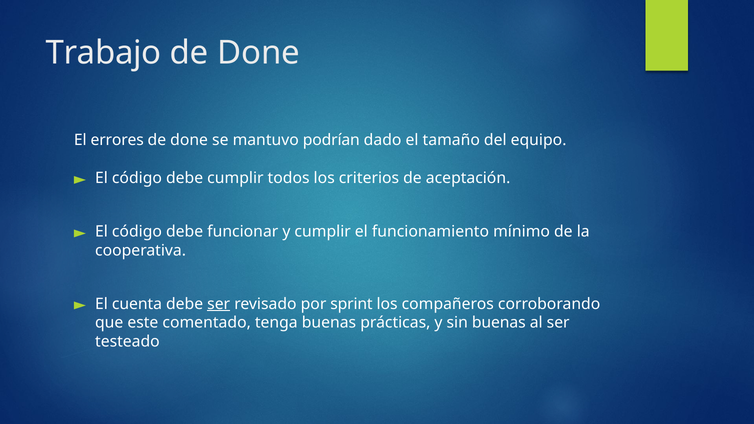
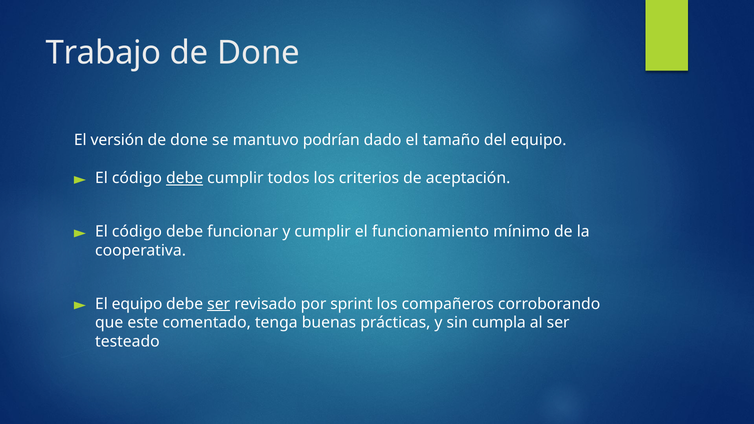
errores: errores -> versión
debe at (185, 178) underline: none -> present
El cuenta: cuenta -> equipo
sin buenas: buenas -> cumpla
